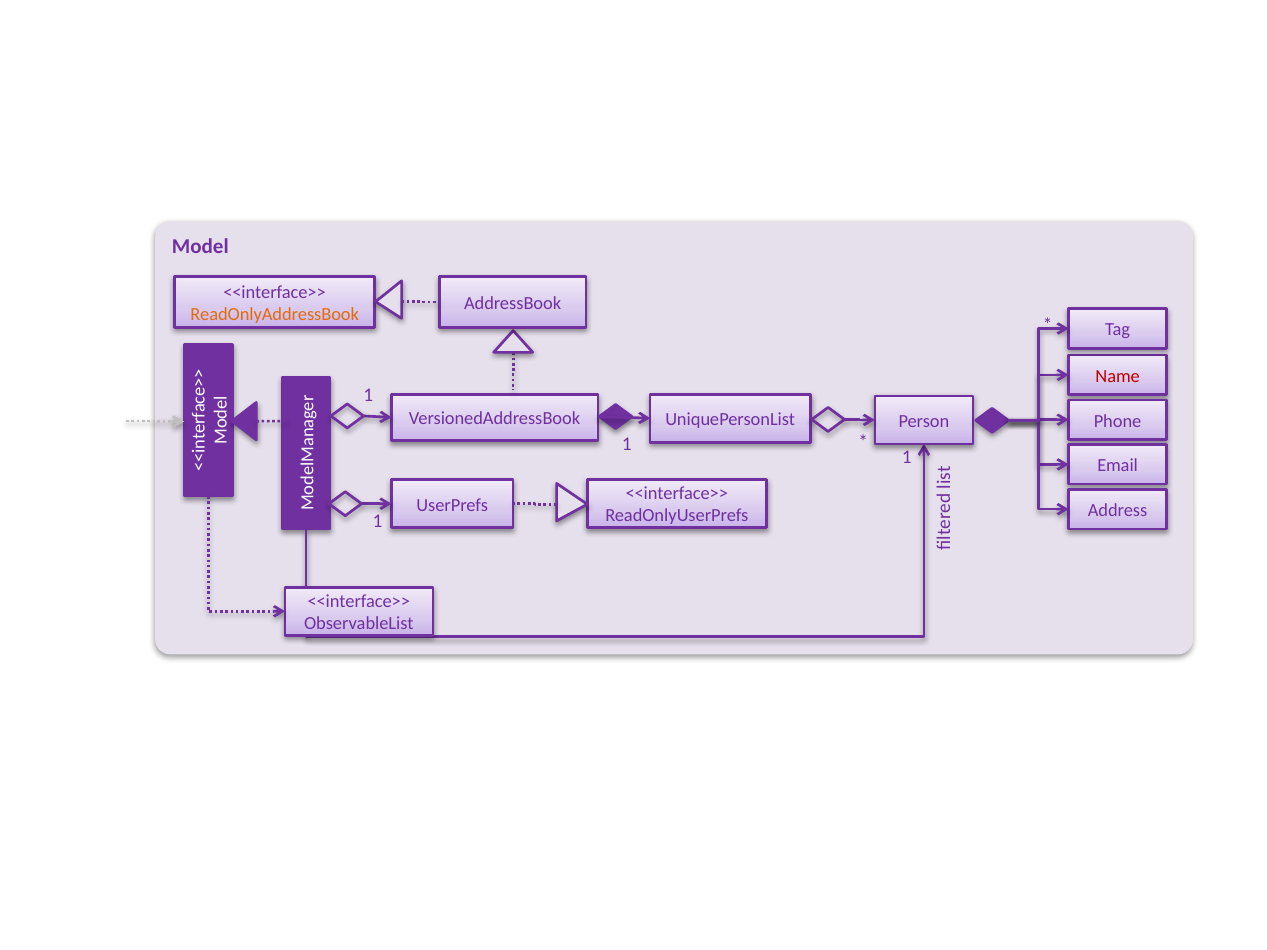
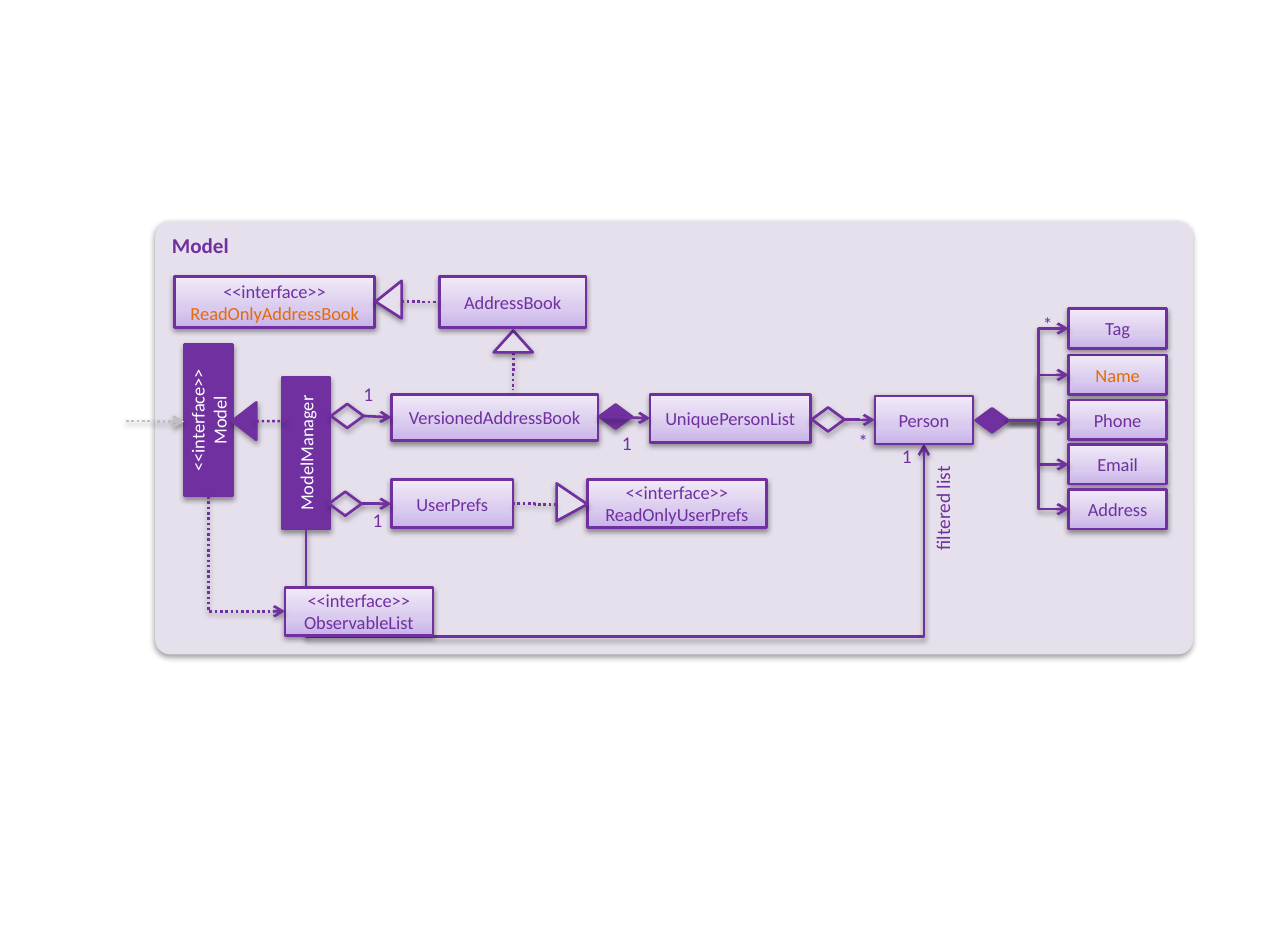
Name colour: red -> orange
